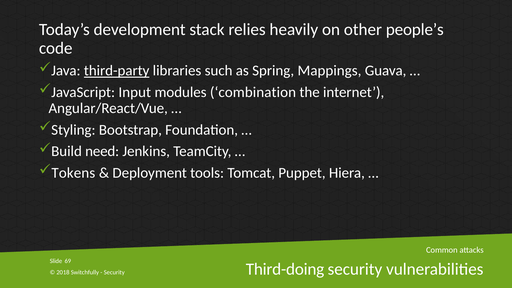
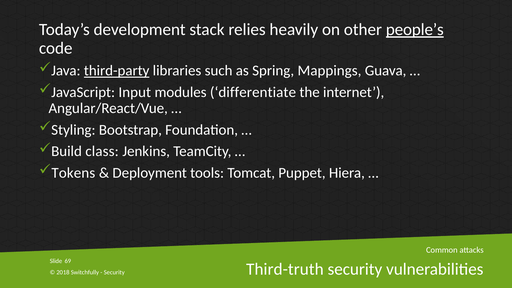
people’s underline: none -> present
combination: combination -> differentiate
need: need -> class
Third-doing: Third-doing -> Third-truth
